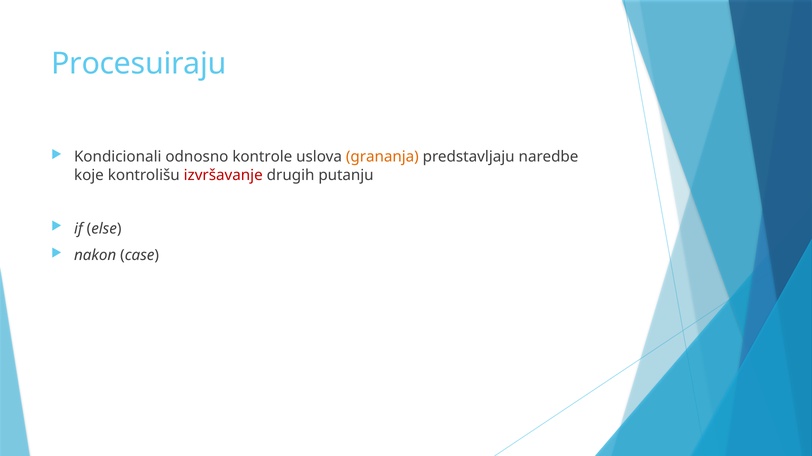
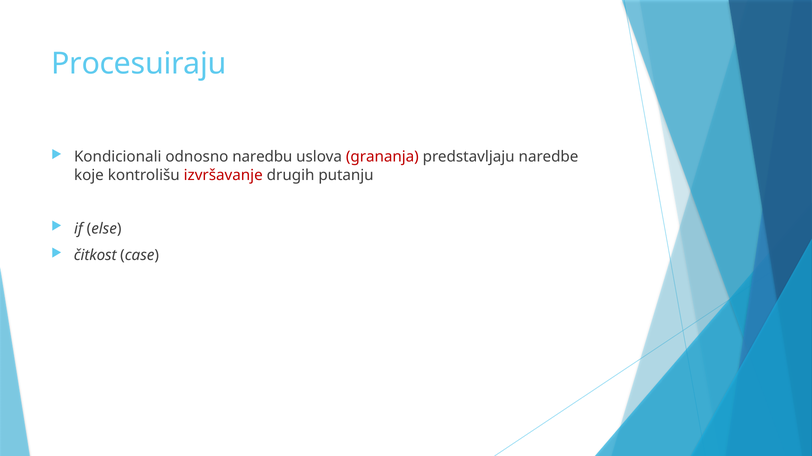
kontrole: kontrole -> naredbu
grananja colour: orange -> red
nakon: nakon -> čitkost
